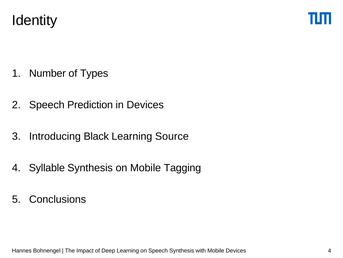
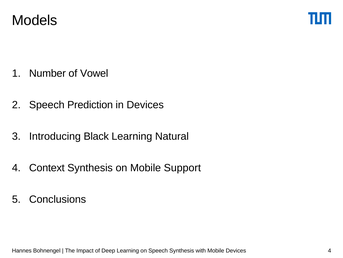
Identity: Identity -> Models
Types: Types -> Vowel
Source: Source -> Natural
Syllable: Syllable -> Context
Tagging: Tagging -> Support
